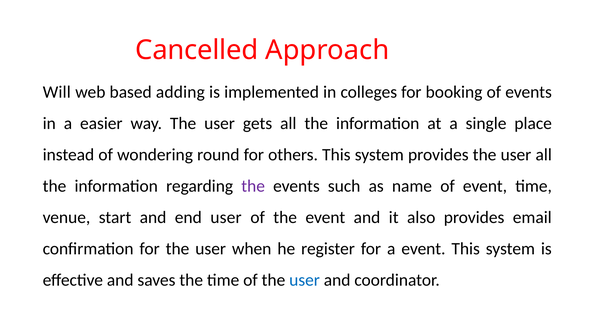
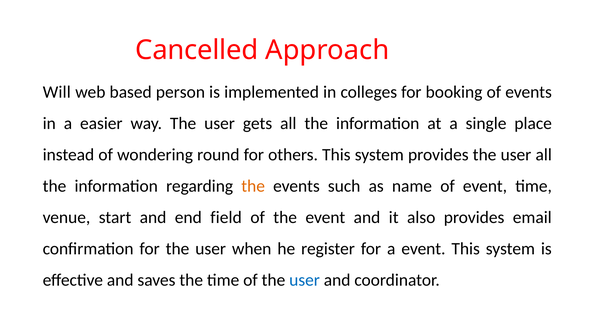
adding: adding -> person
the at (253, 186) colour: purple -> orange
end user: user -> field
